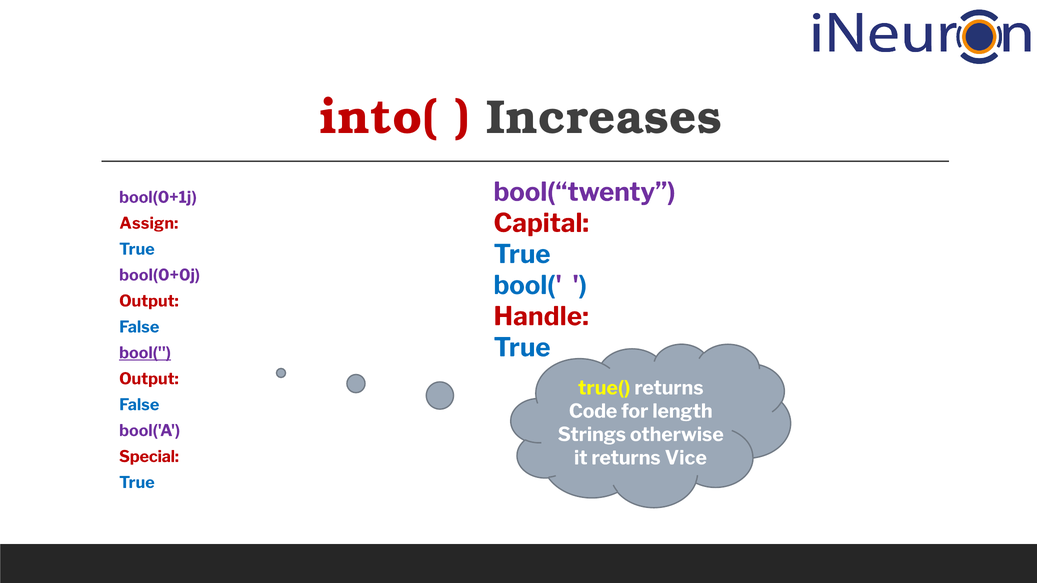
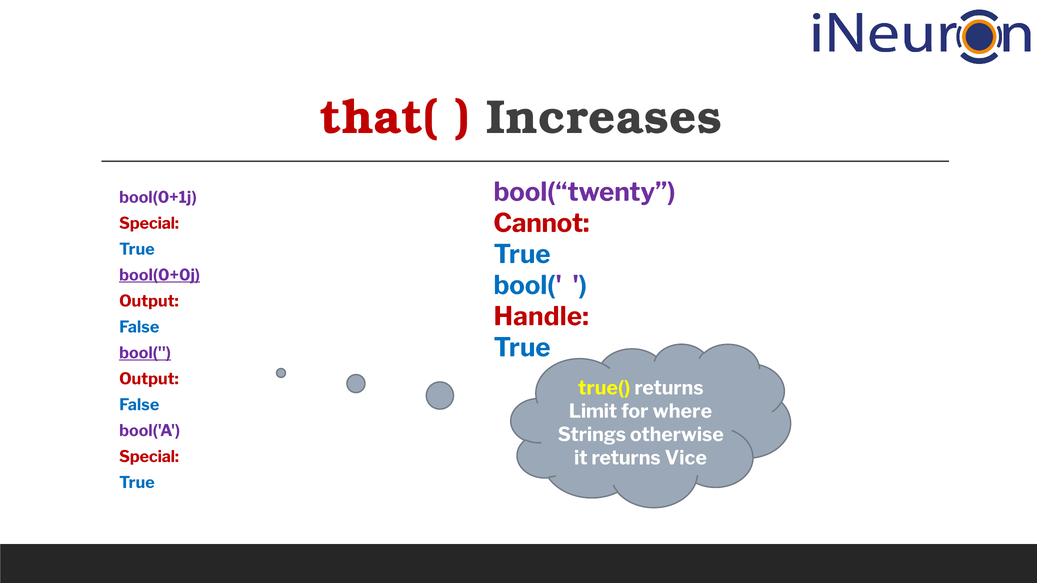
into(: into( -> that(
Capital: Capital -> Cannot
Assign at (149, 224): Assign -> Special
bool(0+0j underline: none -> present
Code: Code -> Limit
length: length -> where
